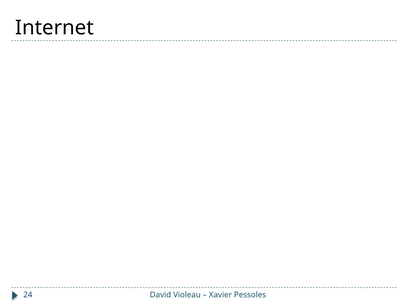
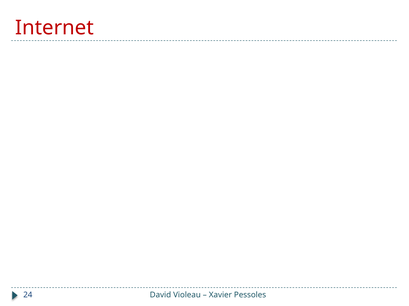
Internet colour: black -> red
